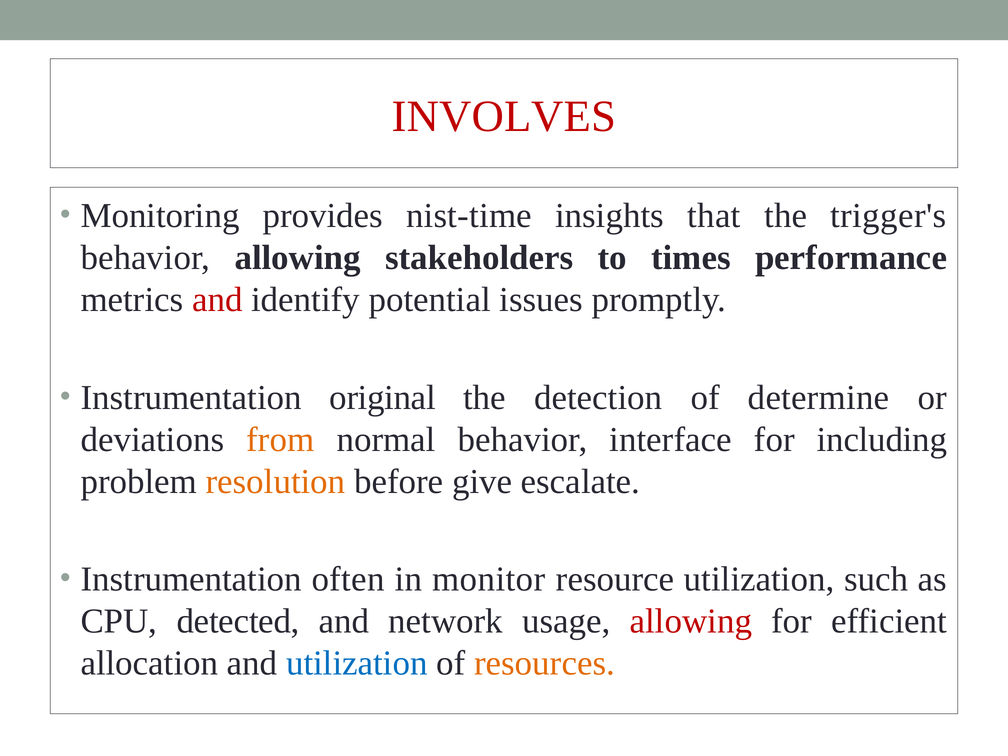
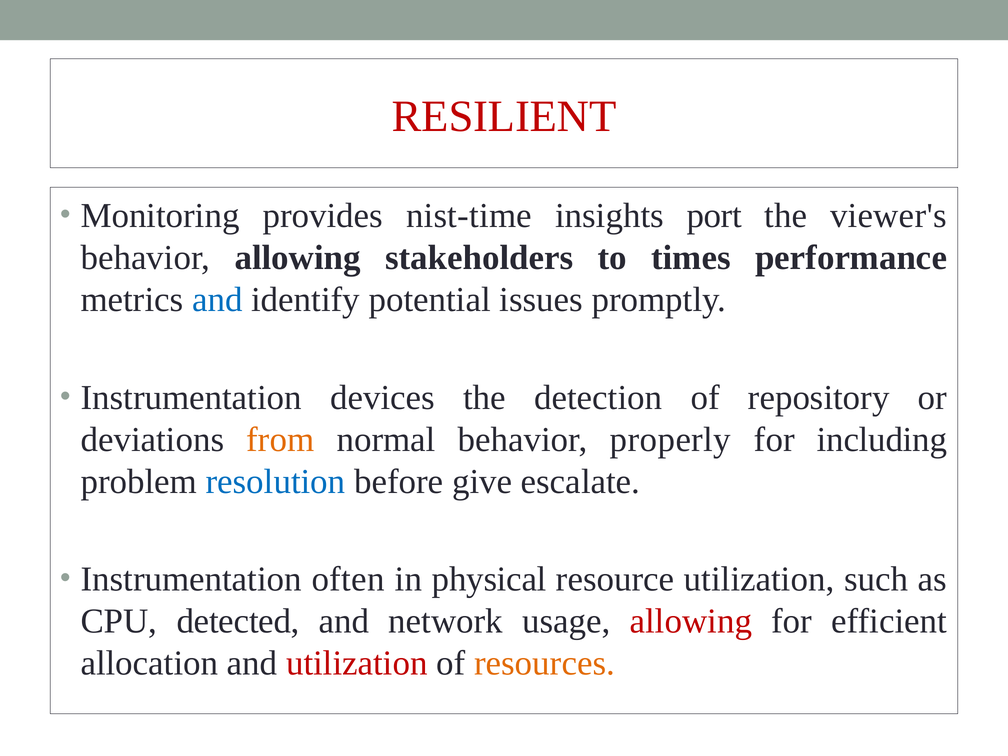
INVOLVES: INVOLVES -> RESILIENT
that: that -> port
trigger's: trigger's -> viewer's
and at (217, 300) colour: red -> blue
original: original -> devices
determine: determine -> repository
interface: interface -> properly
resolution colour: orange -> blue
monitor: monitor -> physical
utilization at (357, 663) colour: blue -> red
